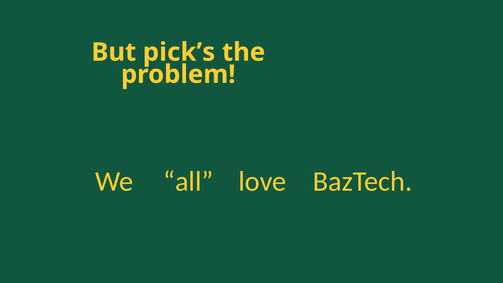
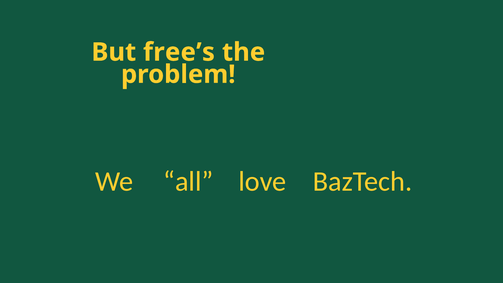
pick’s: pick’s -> free’s
